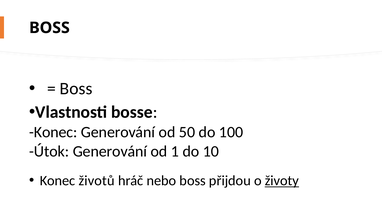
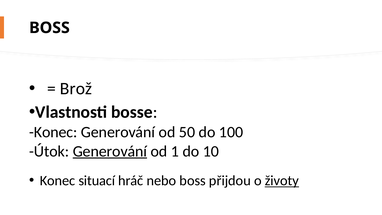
Boss at (76, 88): Boss -> Brož
Generování at (110, 151) underline: none -> present
životů: životů -> situací
